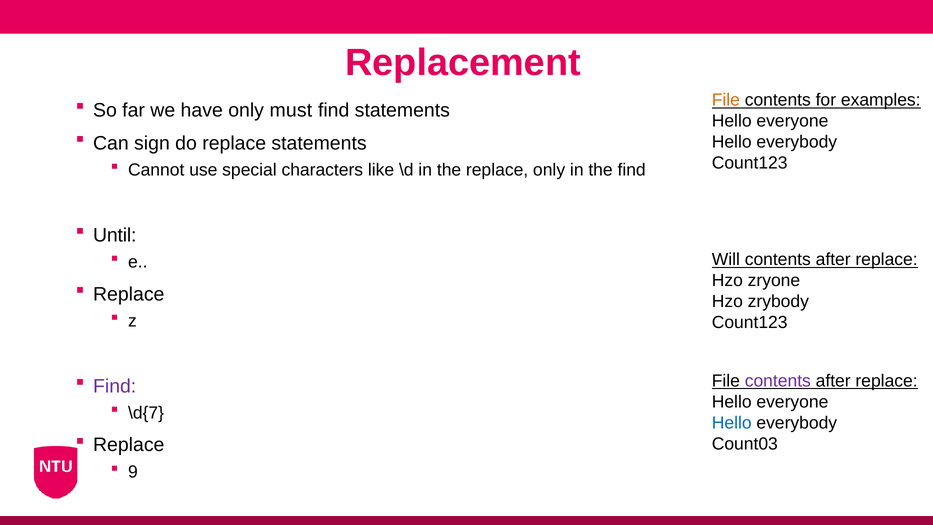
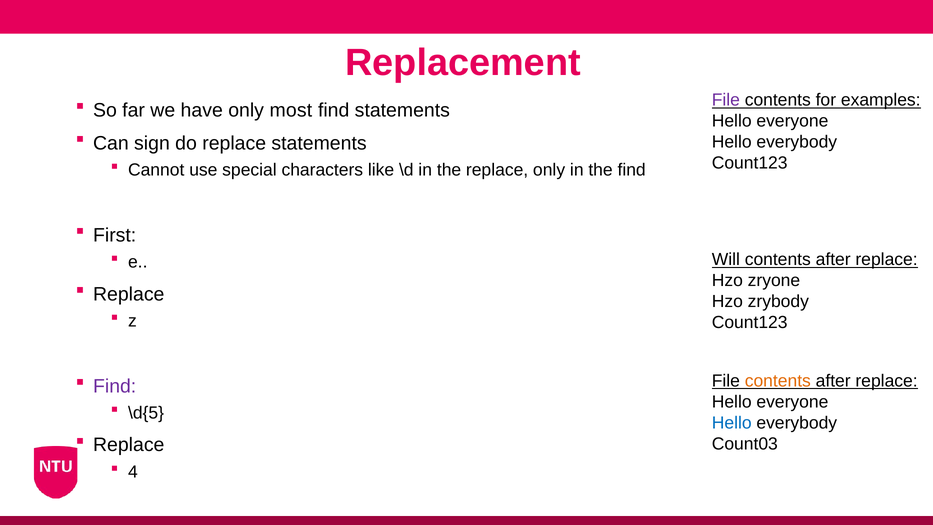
File at (726, 100) colour: orange -> purple
must: must -> most
Until: Until -> First
contents at (778, 381) colour: purple -> orange
\d{7: \d{7 -> \d{5
9: 9 -> 4
